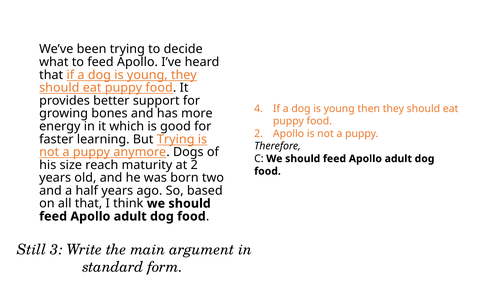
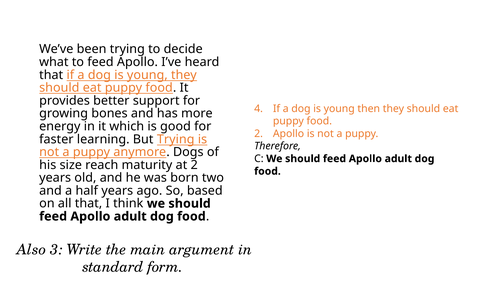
Still: Still -> Also
